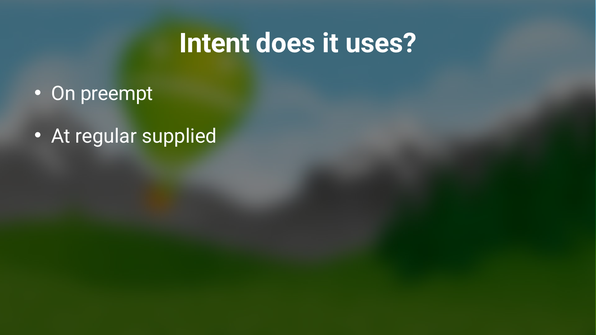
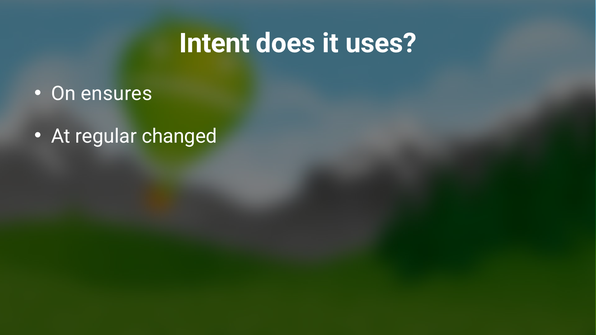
preempt: preempt -> ensures
supplied: supplied -> changed
